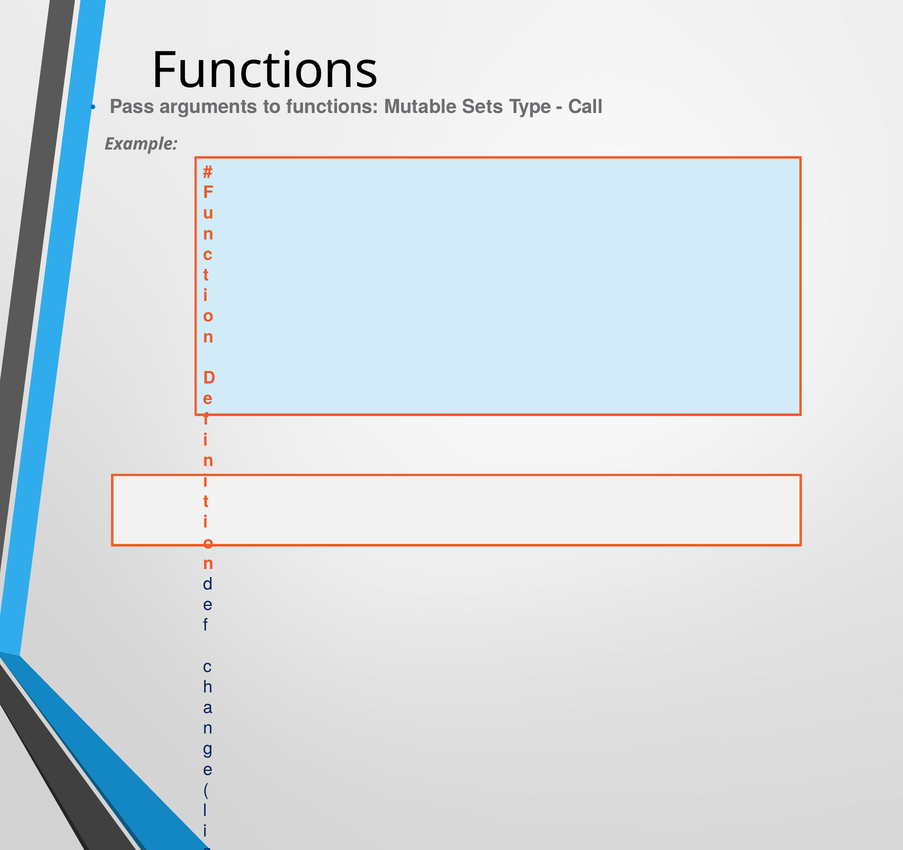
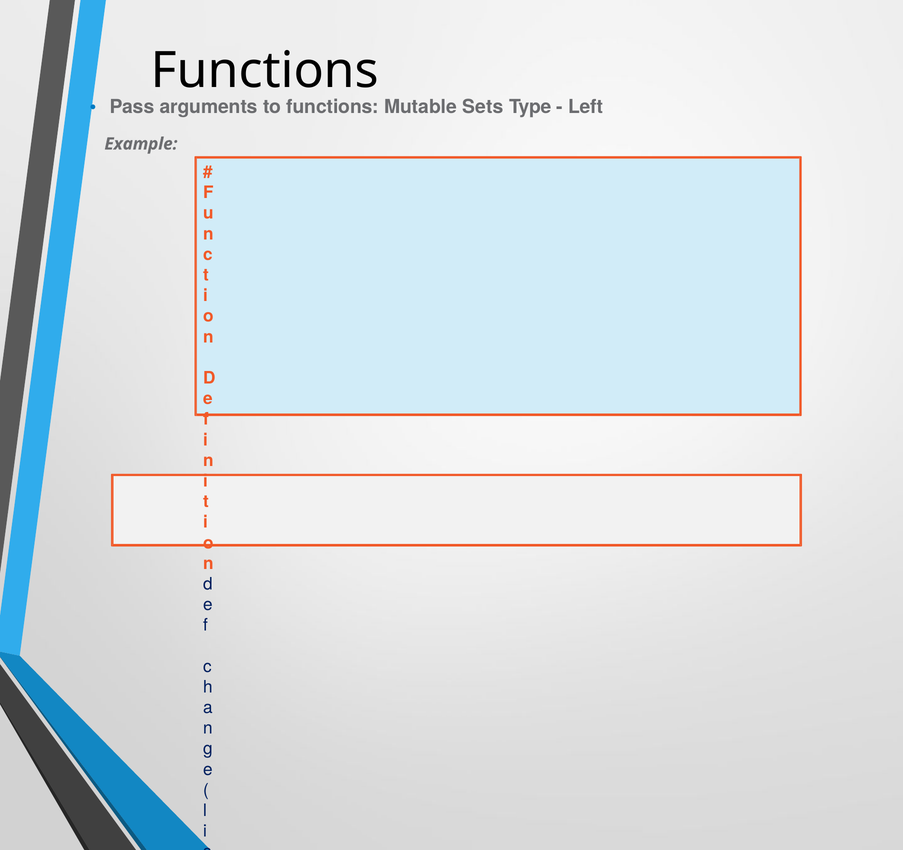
Call: Call -> Left
